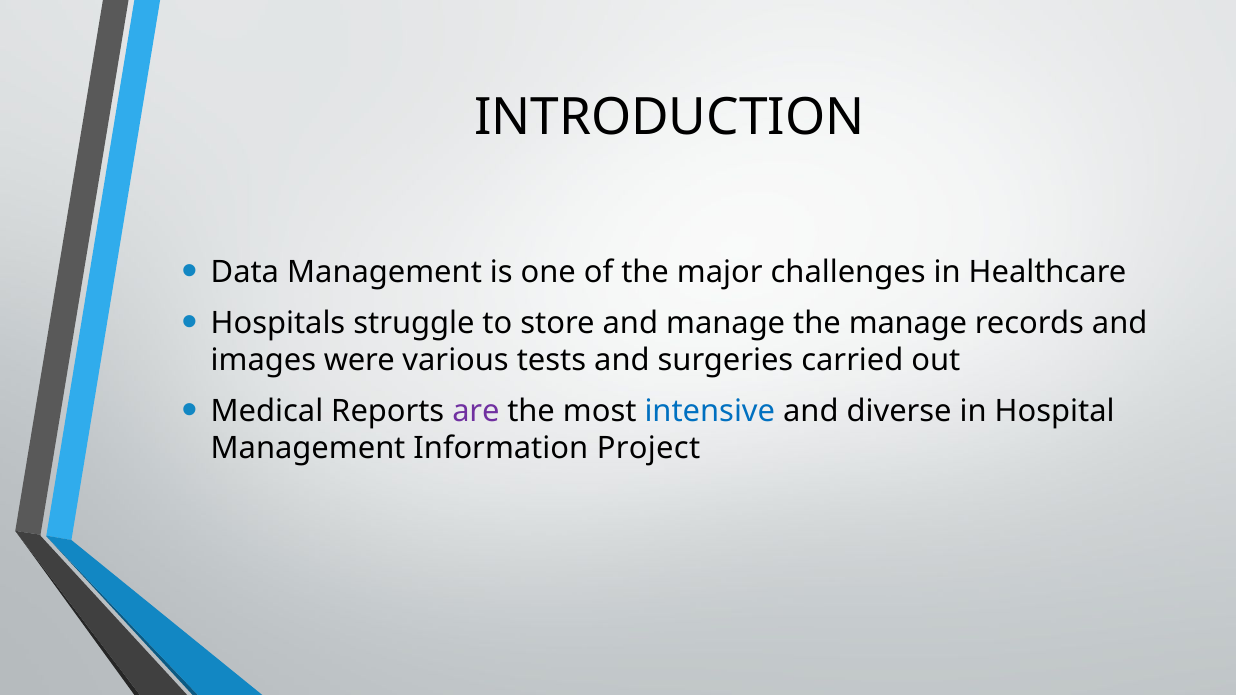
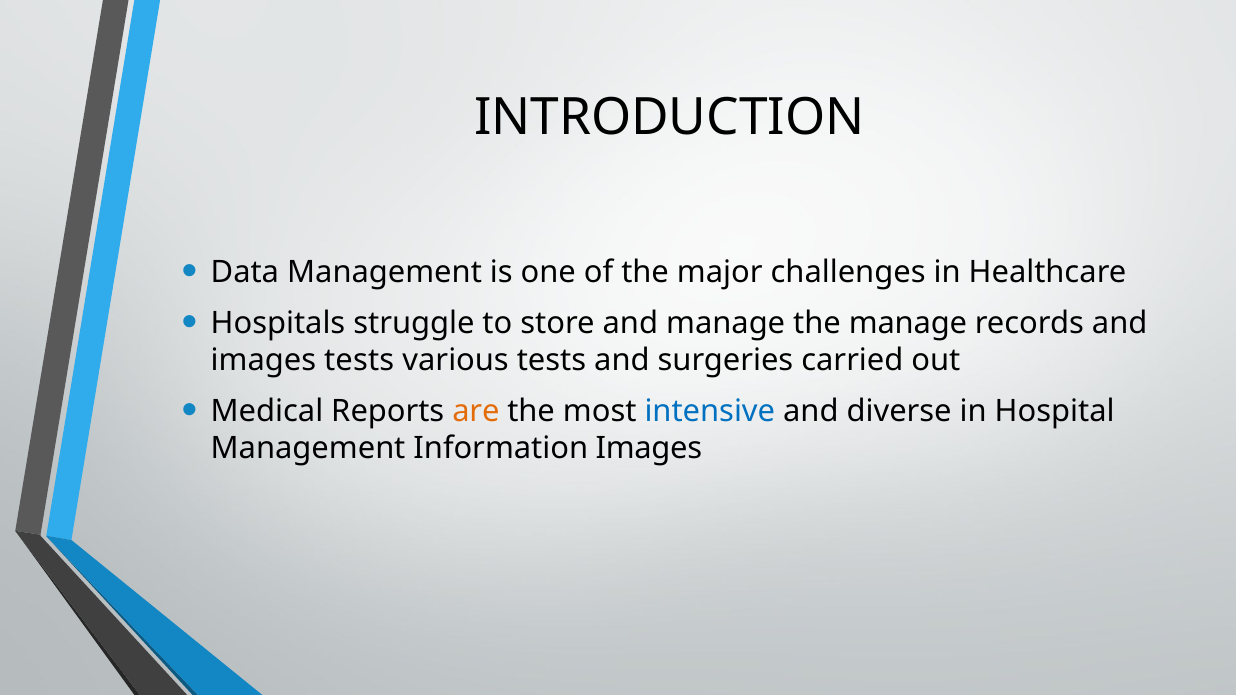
images were: were -> tests
are colour: purple -> orange
Information Project: Project -> Images
